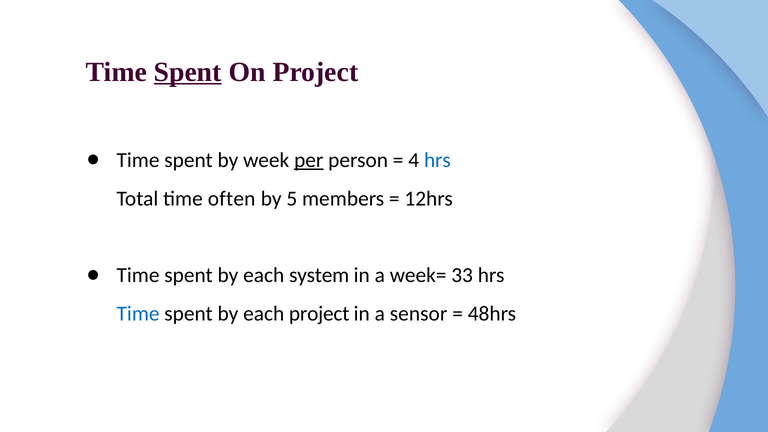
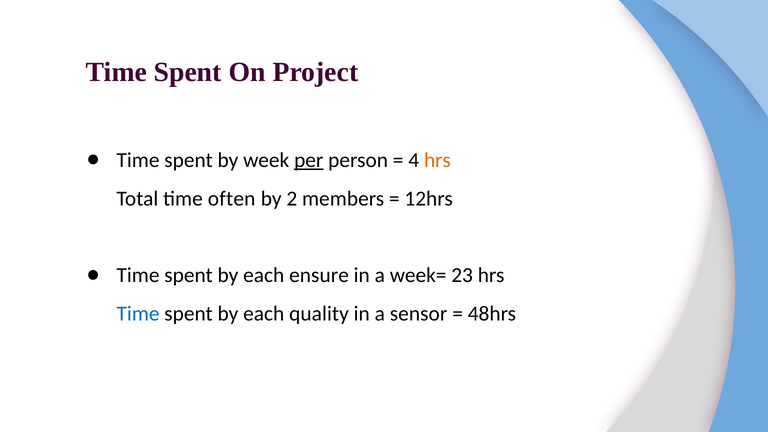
Spent at (188, 72) underline: present -> none
hrs at (437, 160) colour: blue -> orange
5: 5 -> 2
system: system -> ensure
33: 33 -> 23
each project: project -> quality
